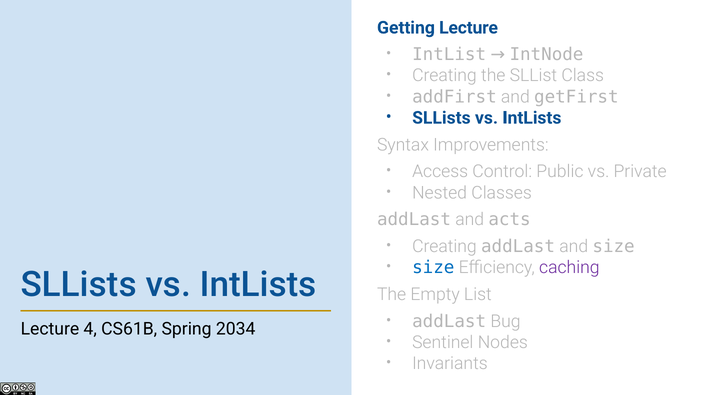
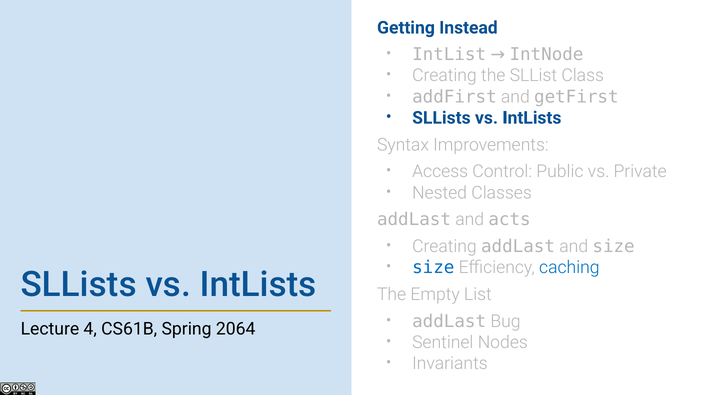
Getting Lecture: Lecture -> Instead
caching colour: purple -> blue
2034: 2034 -> 2064
